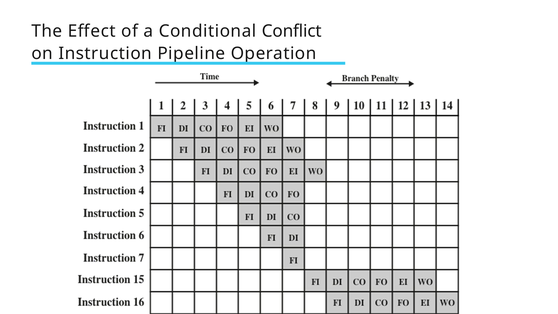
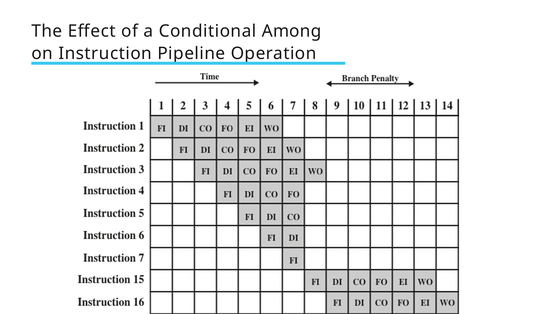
Conflict: Conflict -> Among
